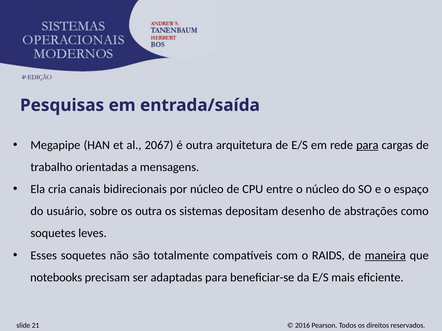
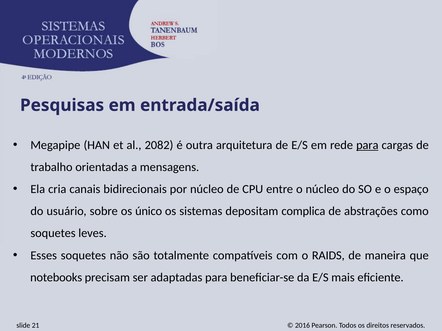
2067: 2067 -> 2082
os outra: outra -> único
desenho: desenho -> complica
maneira underline: present -> none
